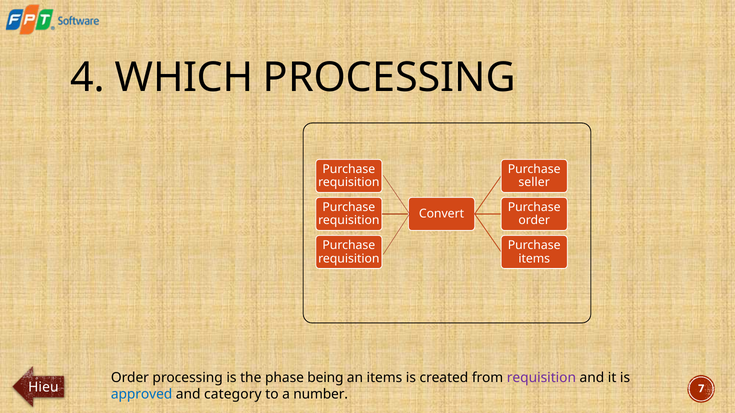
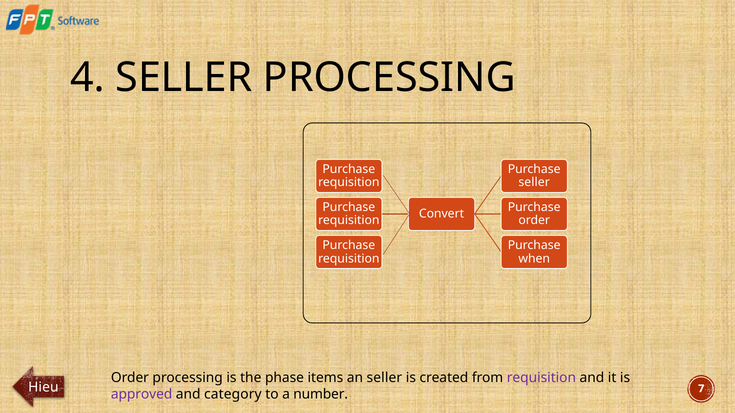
4 WHICH: WHICH -> SELLER
items at (534, 259): items -> when
being: being -> items
an items: items -> seller
approved colour: blue -> purple
